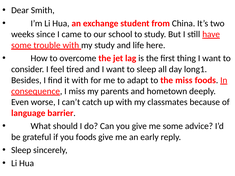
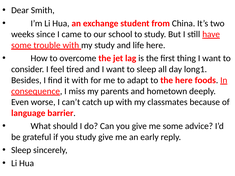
the miss: miss -> here
you foods: foods -> study
